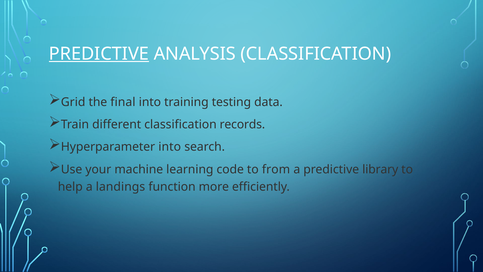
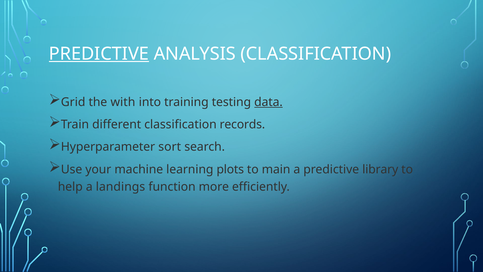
final: final -> with
data underline: none -> present
Hyperparameter into: into -> sort
code: code -> plots
from: from -> main
